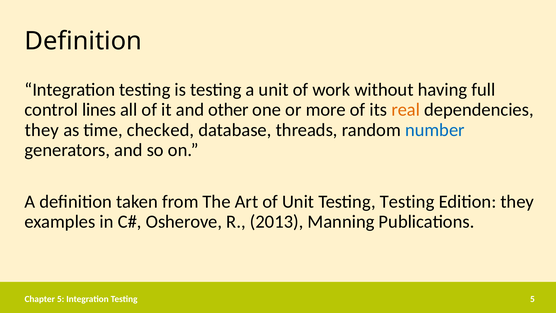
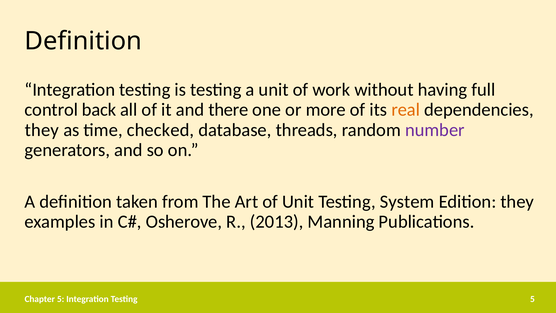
lines: lines -> back
other: other -> there
number colour: blue -> purple
Testing Testing: Testing -> System
